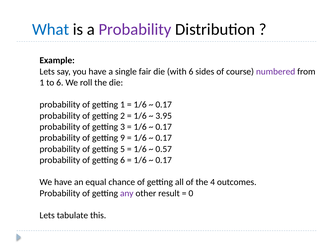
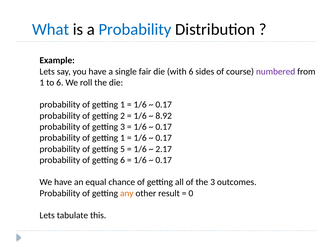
Probability at (135, 29) colour: purple -> blue
3.95: 3.95 -> 8.92
9 at (123, 138): 9 -> 1
0.57: 0.57 -> 2.17
the 4: 4 -> 3
any colour: purple -> orange
